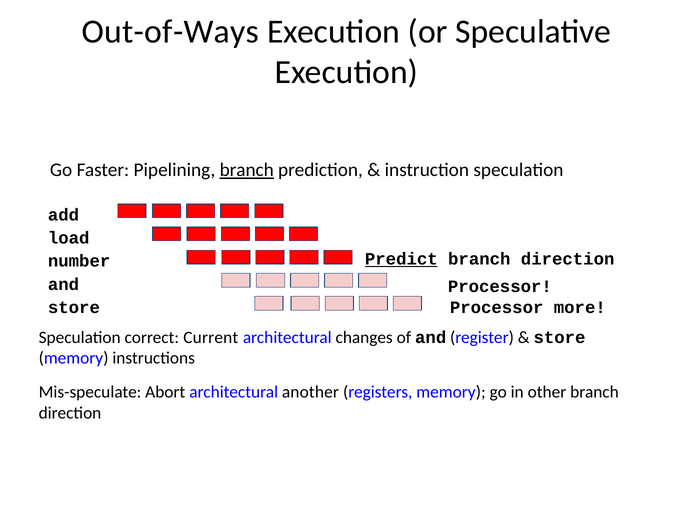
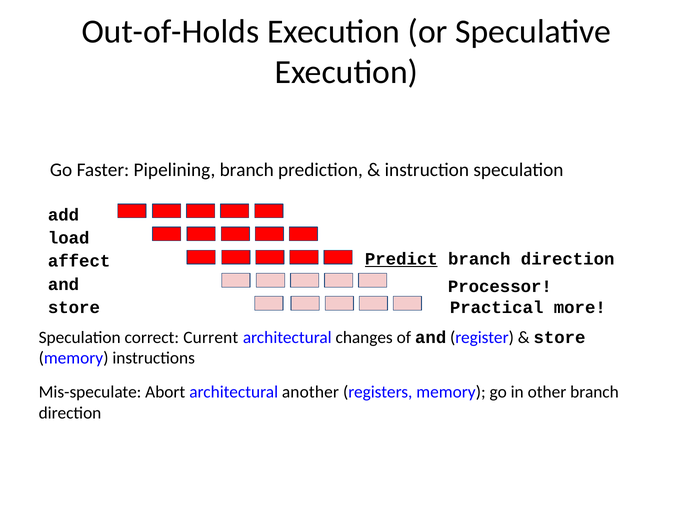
Out-of-Ways: Out-of-Ways -> Out-of-Holds
branch at (247, 170) underline: present -> none
number: number -> affect
store Processor: Processor -> Practical
